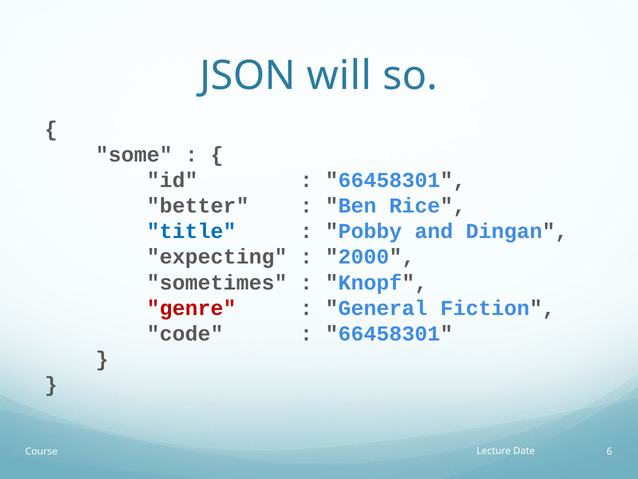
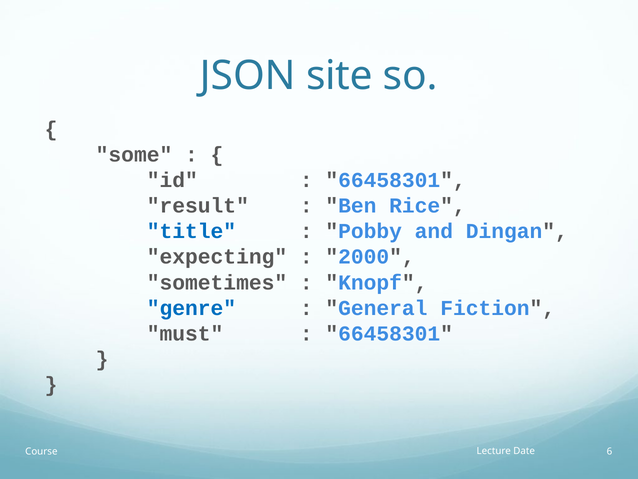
will: will -> site
better: better -> result
genre colour: red -> blue
code: code -> must
